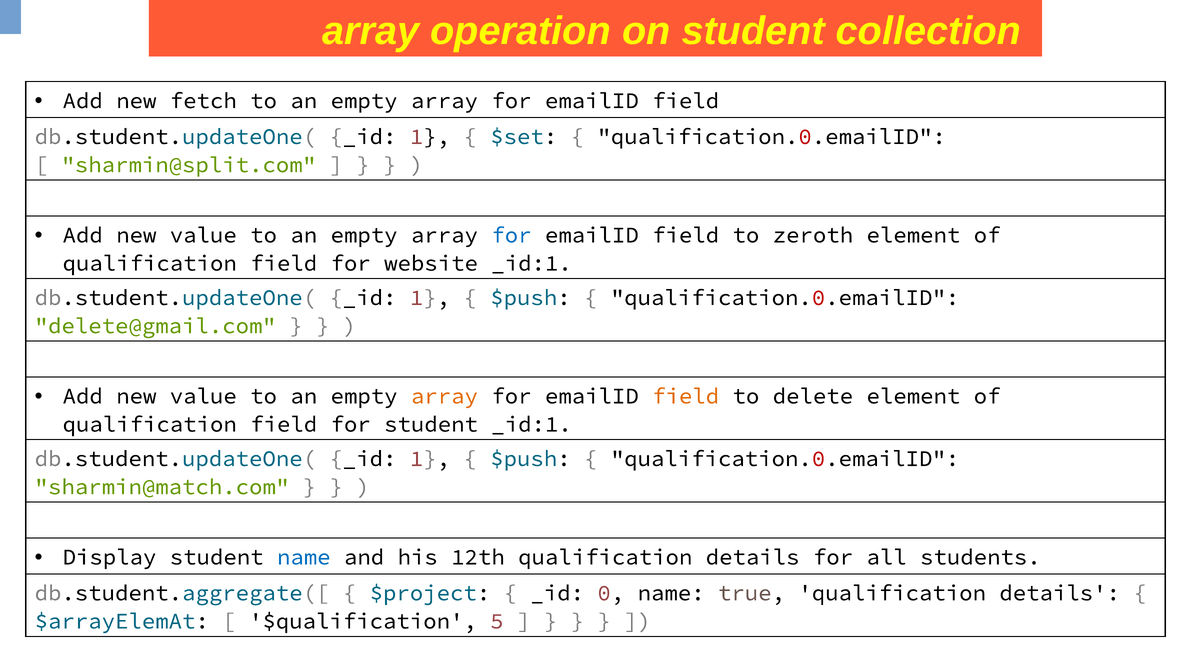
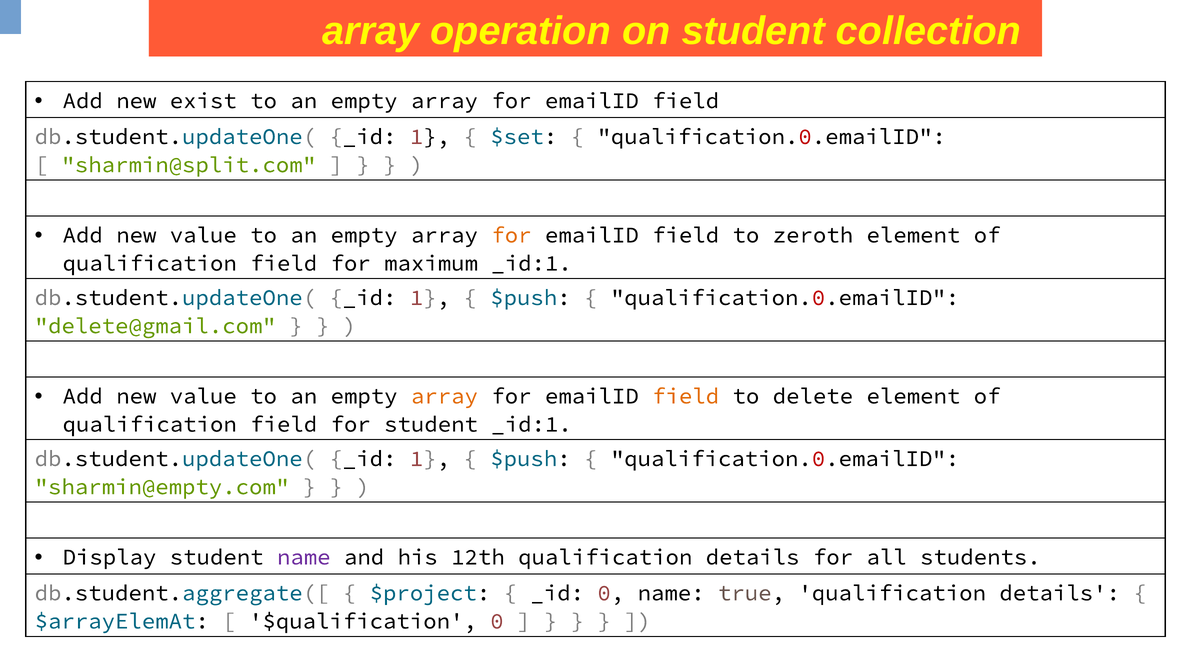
fetch: fetch -> exist
for at (511, 235) colour: blue -> orange
website: website -> maximum
sharmin@match.com: sharmin@match.com -> sharmin@empty.com
name at (304, 557) colour: blue -> purple
$qualification 5: 5 -> 0
